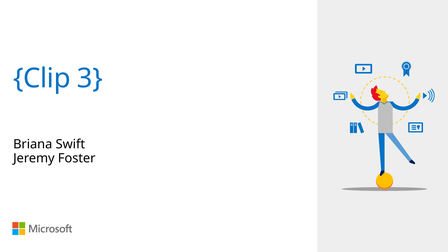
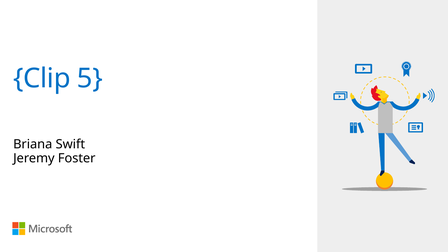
3: 3 -> 5
